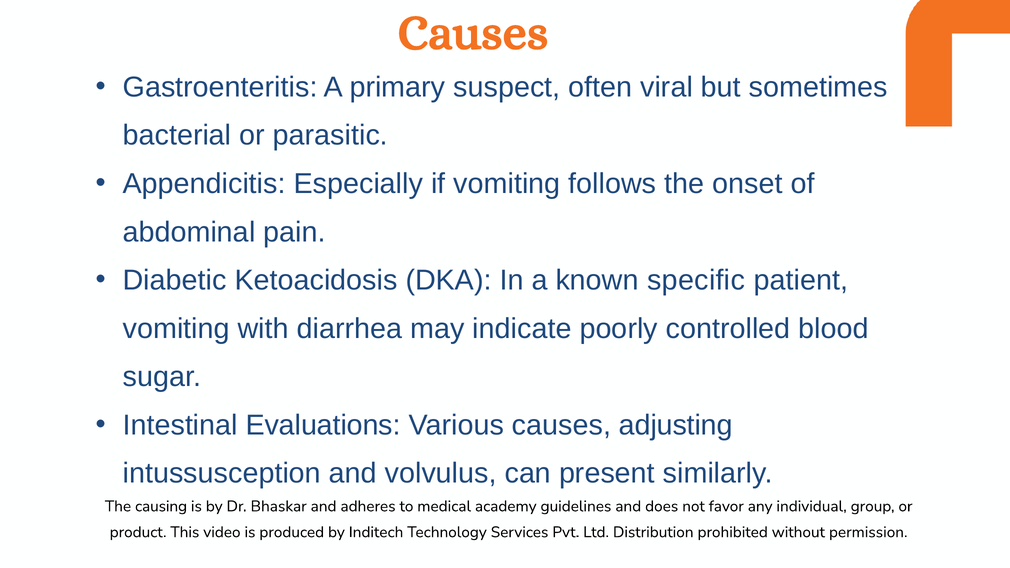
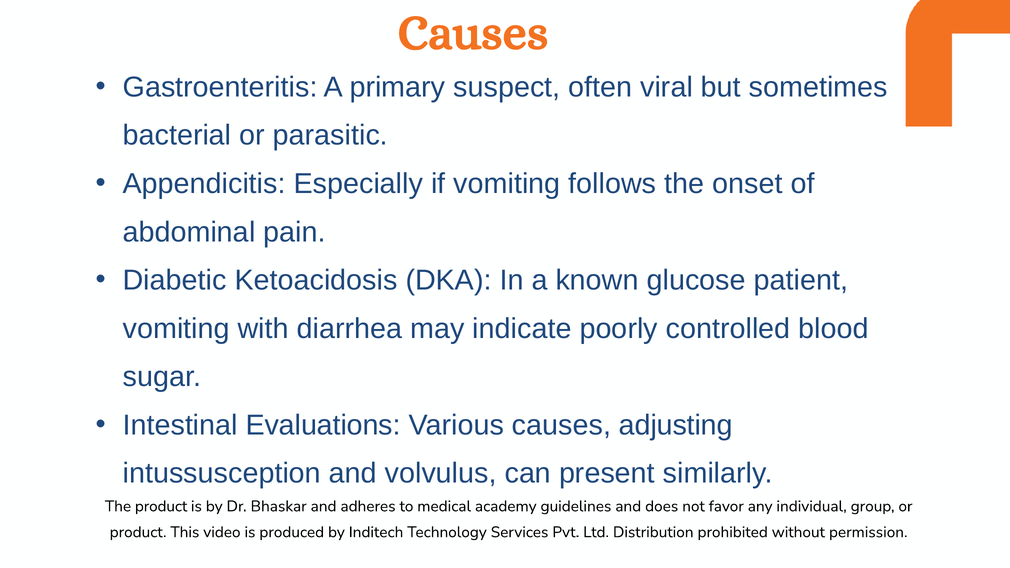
specific: specific -> glucose
The causing: causing -> product
